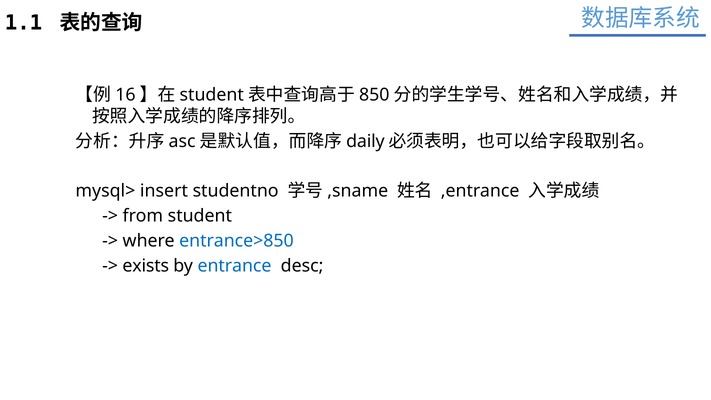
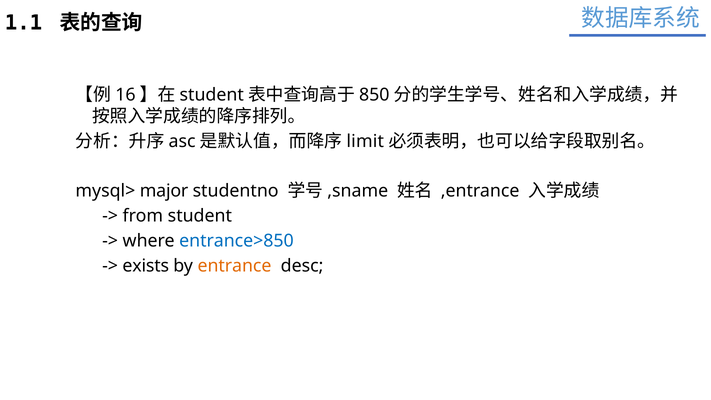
daily: daily -> limit
insert: insert -> major
entrance colour: blue -> orange
